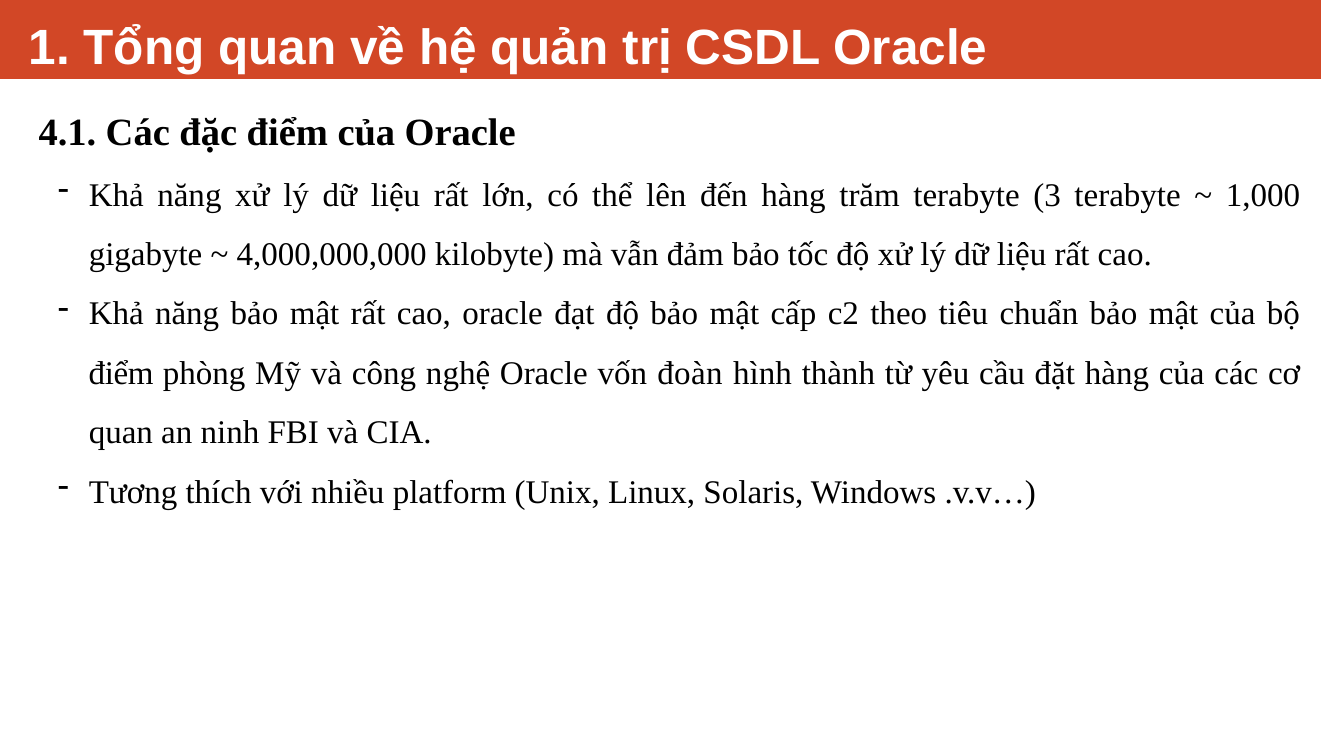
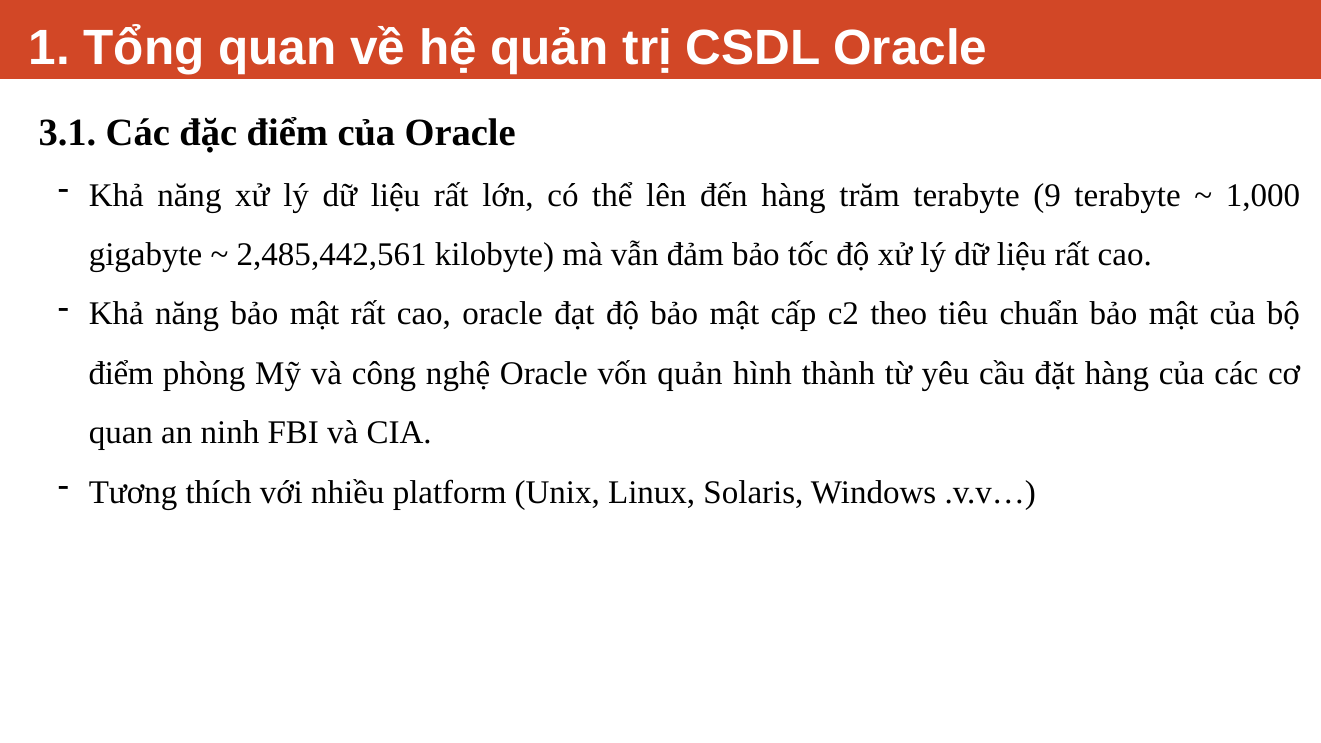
4.1: 4.1 -> 3.1
3: 3 -> 9
4,000,000,000: 4,000,000,000 -> 2,485,442,561
vốn đoàn: đoàn -> quản
